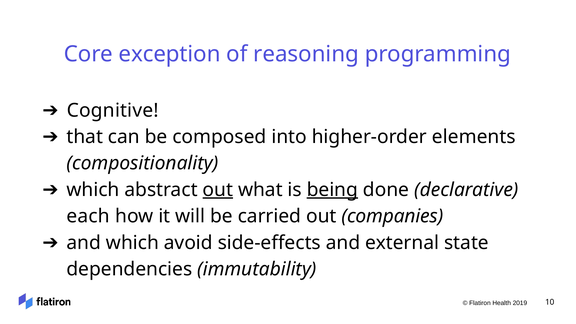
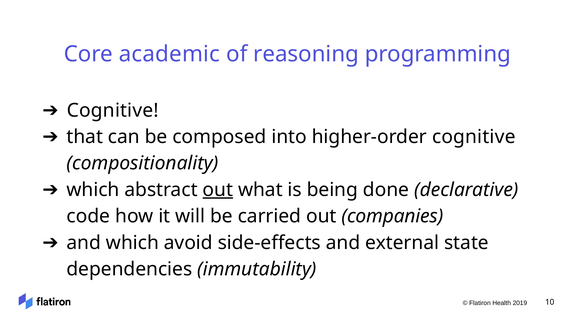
exception: exception -> academic
higher-order elements: elements -> cognitive
being underline: present -> none
each: each -> code
